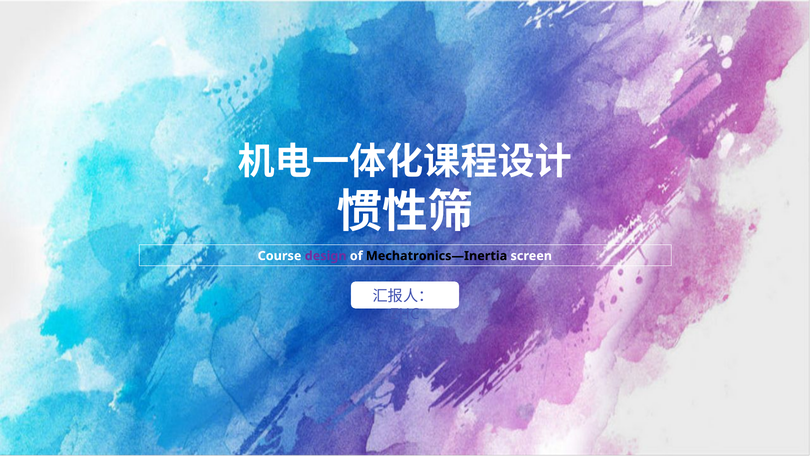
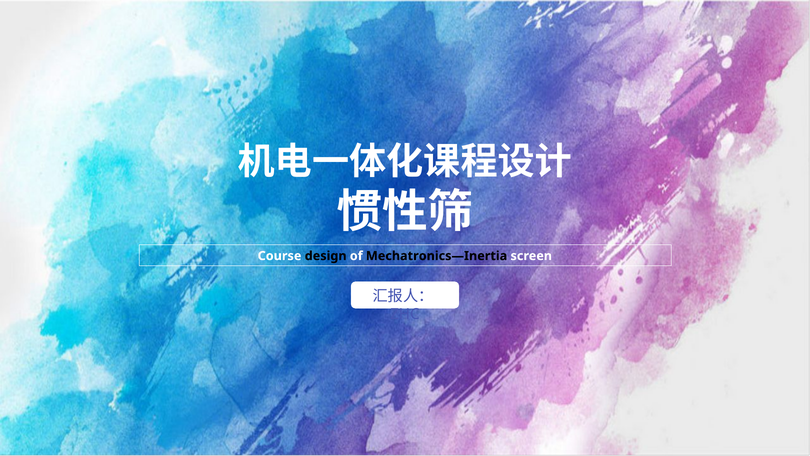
design colour: purple -> black
